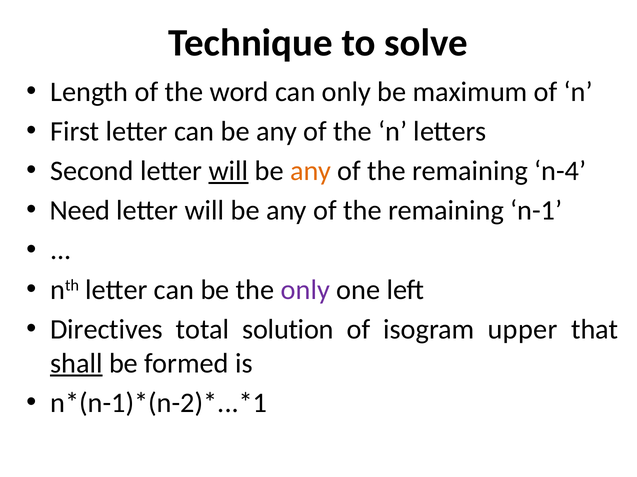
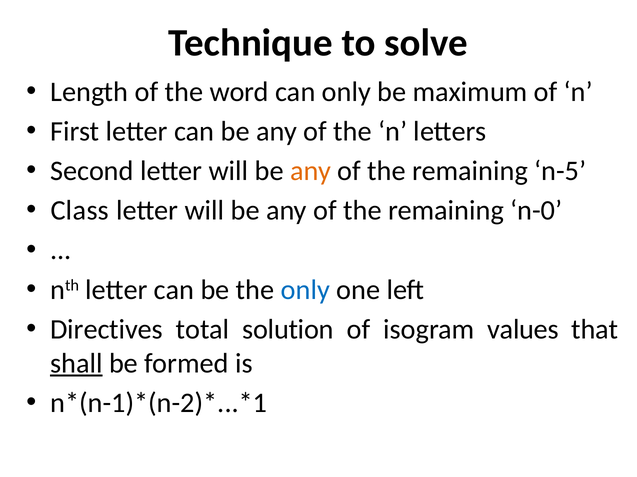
will at (228, 171) underline: present -> none
n-4: n-4 -> n-5
Need: Need -> Class
n-1: n-1 -> n-0
only at (305, 290) colour: purple -> blue
upper: upper -> values
